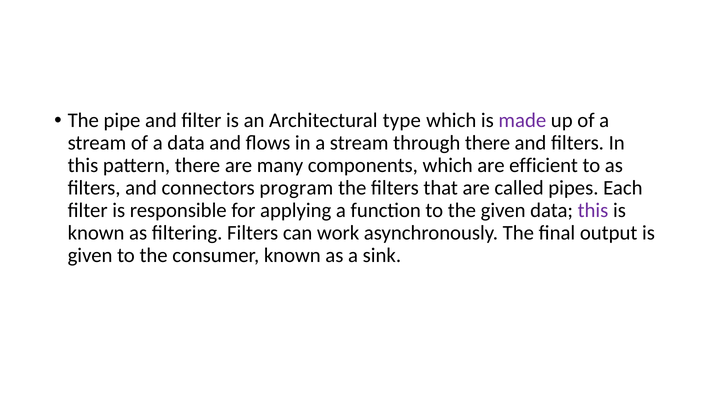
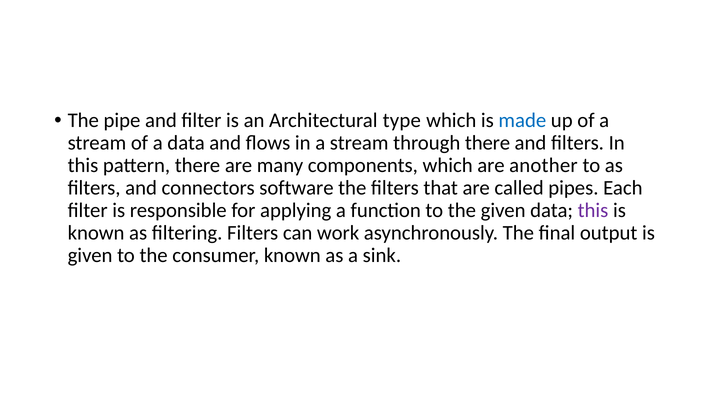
made colour: purple -> blue
efficient: efficient -> another
program: program -> software
